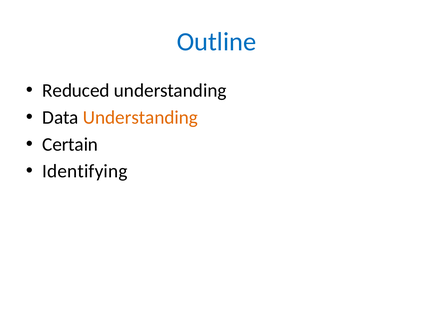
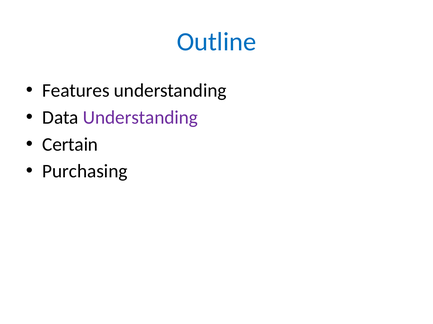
Reduced: Reduced -> Features
Understanding at (140, 118) colour: orange -> purple
Identifying: Identifying -> Purchasing
